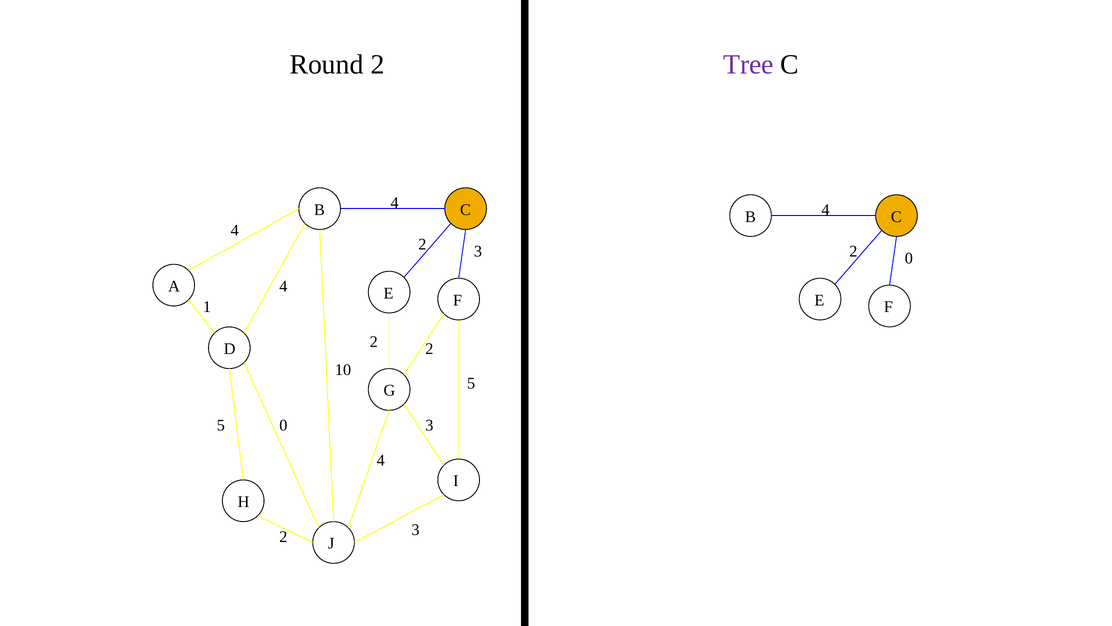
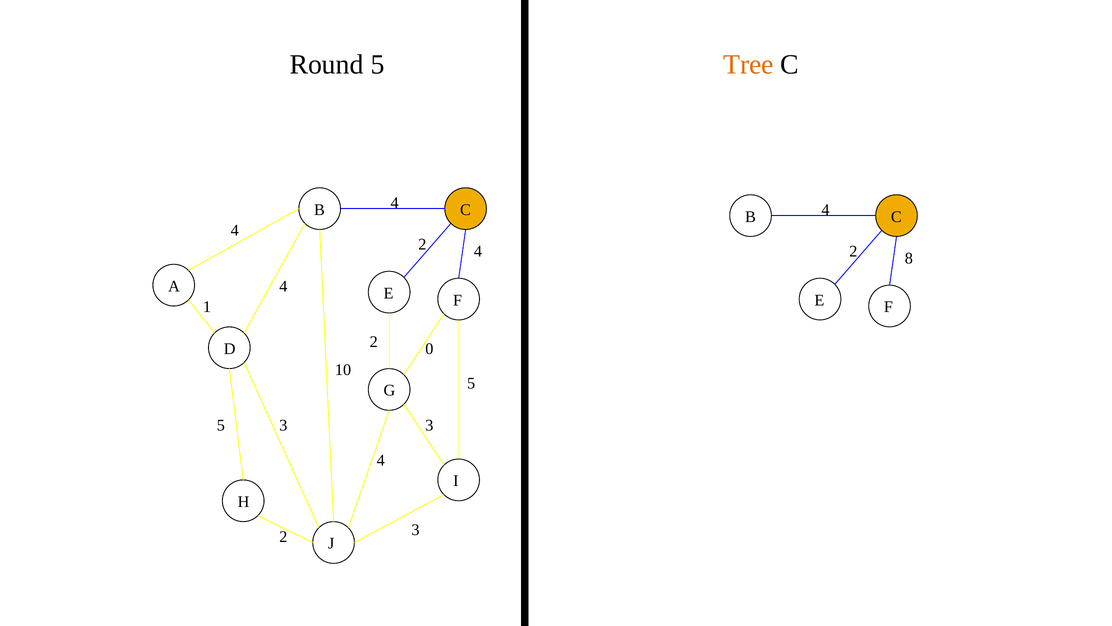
Round 2: 2 -> 5
Tree colour: purple -> orange
2 3: 3 -> 4
2 0: 0 -> 8
2 at (429, 349): 2 -> 0
0 at (283, 425): 0 -> 3
